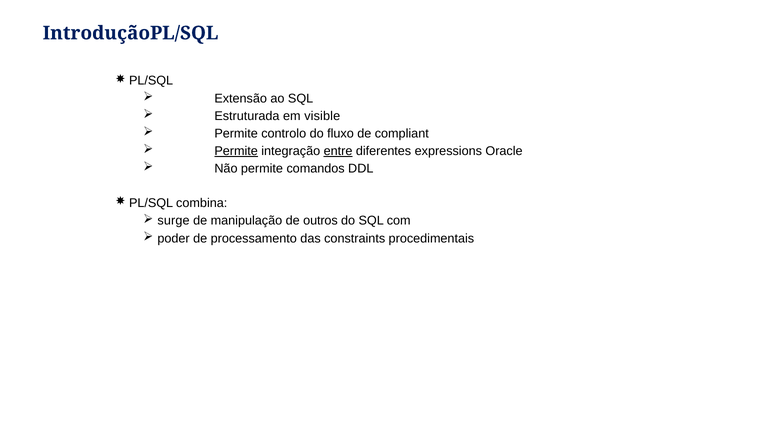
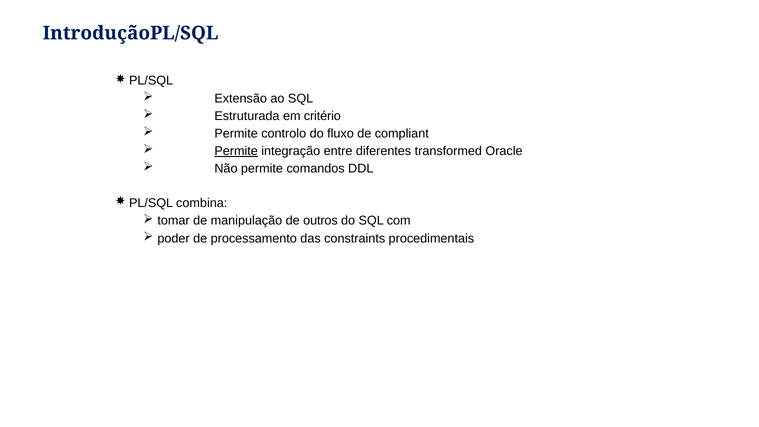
visible: visible -> critério
entre underline: present -> none
expressions: expressions -> transformed
surge: surge -> tomar
